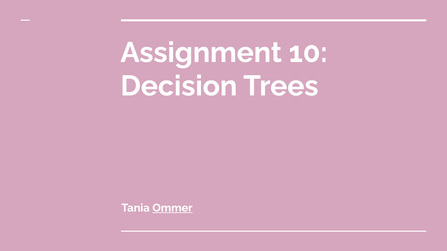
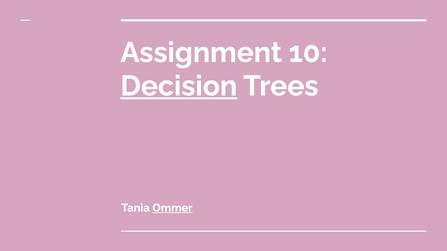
Decision underline: none -> present
